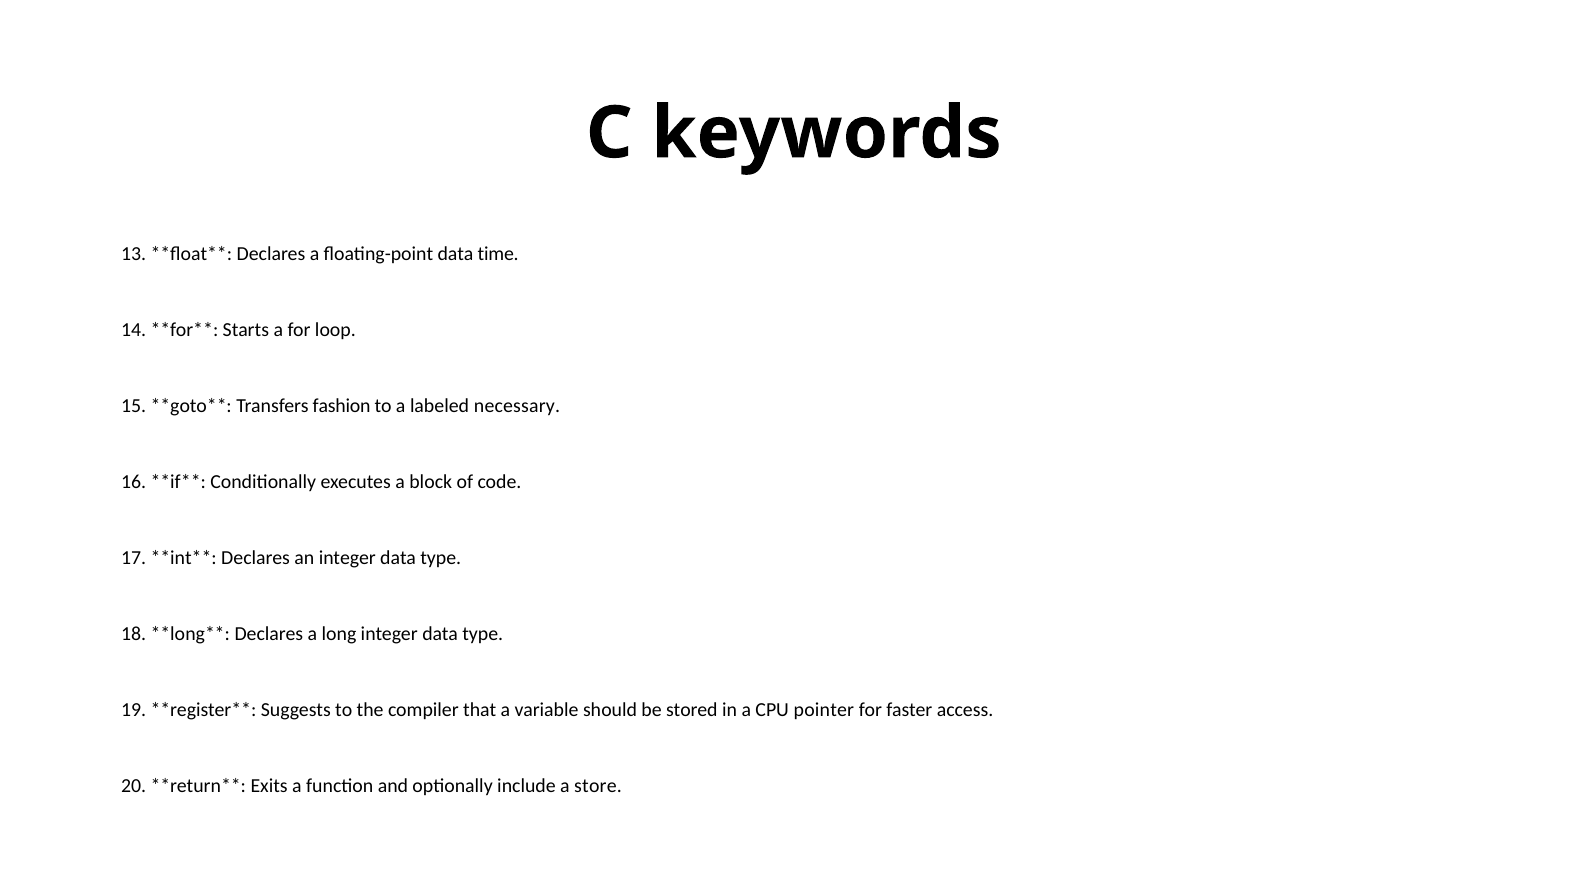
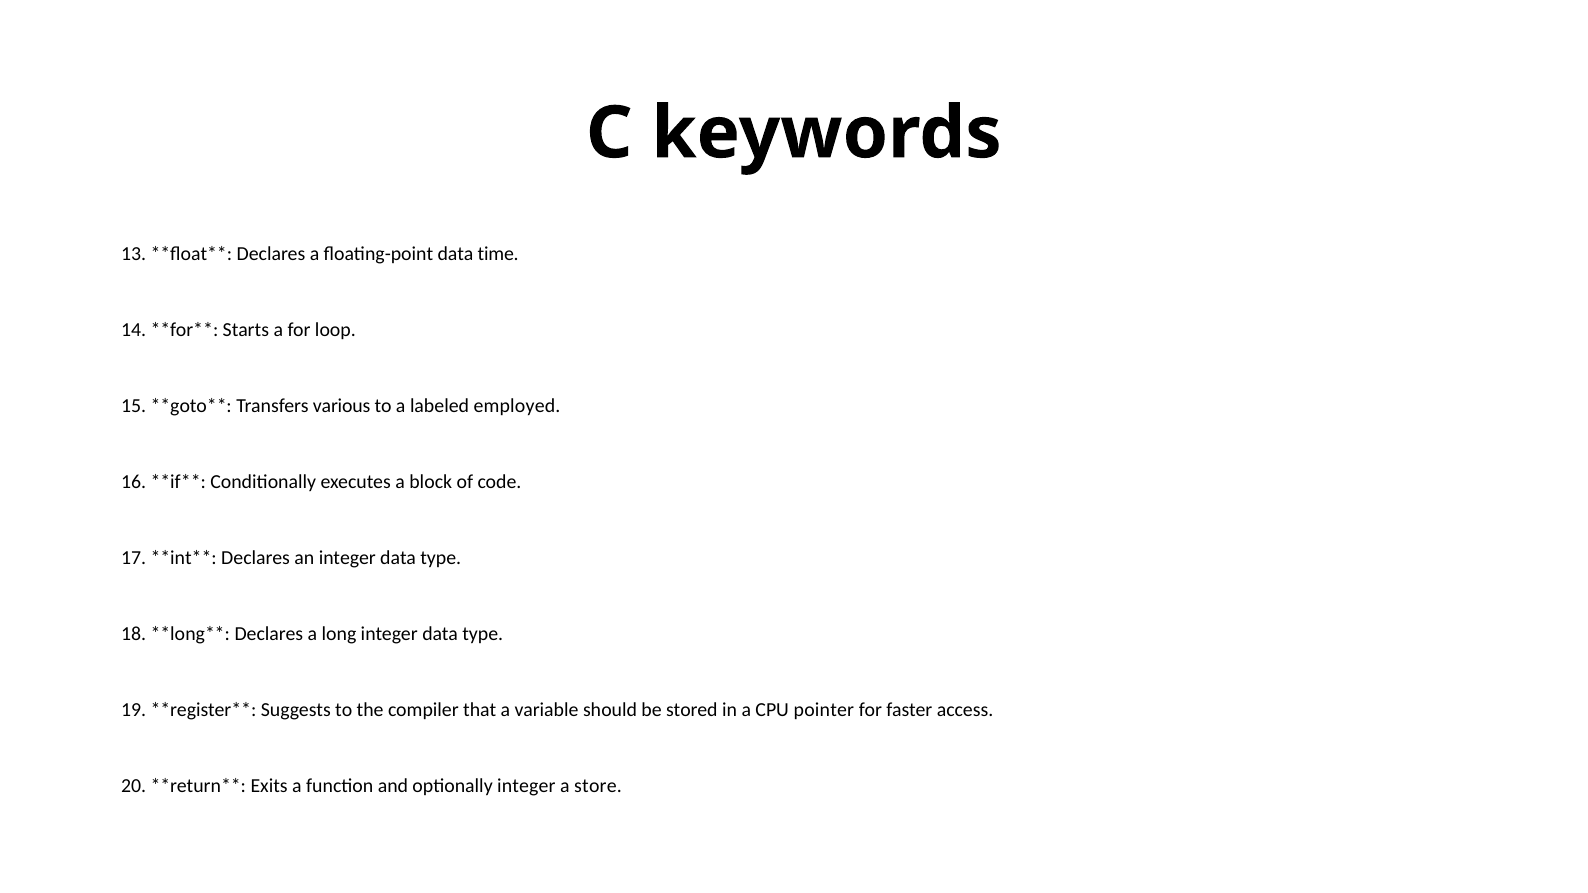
fashion: fashion -> various
necessary: necessary -> employed
optionally include: include -> integer
